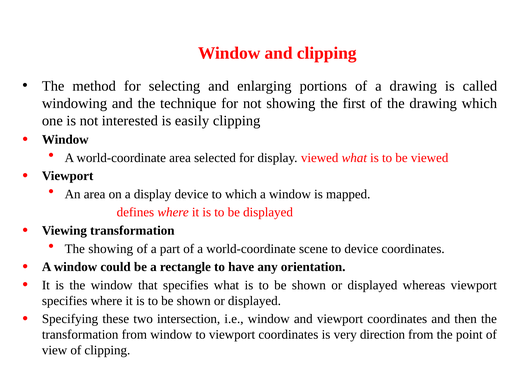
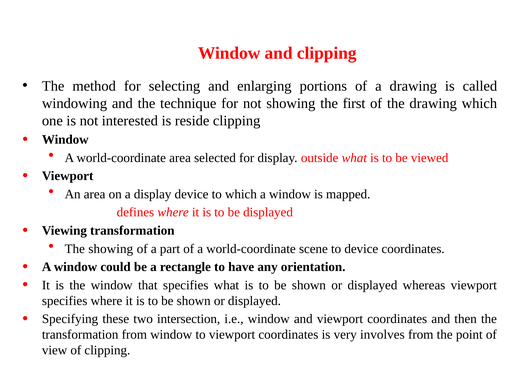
easily: easily -> reside
display viewed: viewed -> outside
direction: direction -> involves
